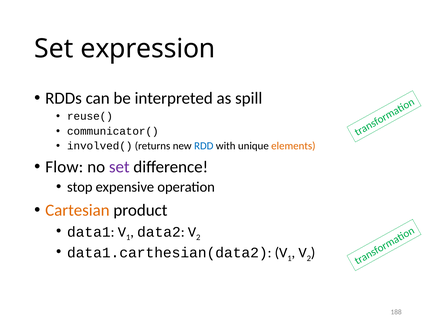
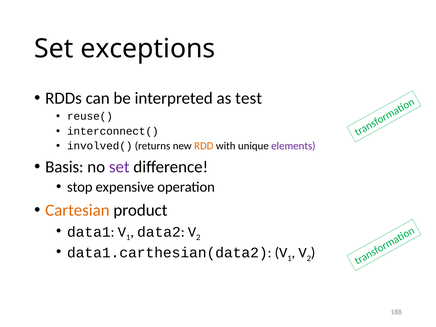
expression: expression -> exceptions
spill: spill -> test
communicator(: communicator( -> interconnect(
RDD colour: blue -> orange
elements colour: orange -> purple
Flow: Flow -> Basis
